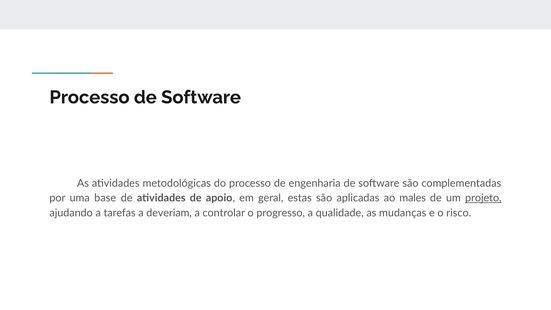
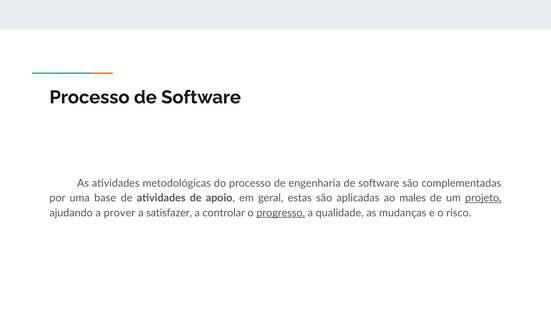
tarefas: tarefas -> prover
deveriam: deveriam -> satisfazer
progresso underline: none -> present
